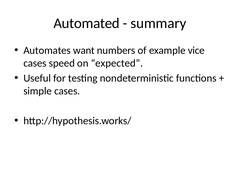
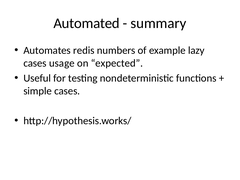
want: want -> redis
vice: vice -> lazy
speed: speed -> usage
